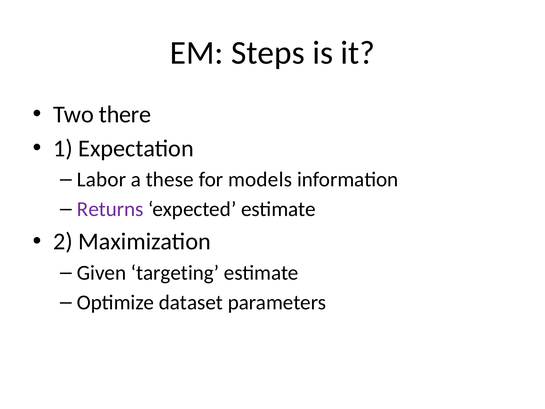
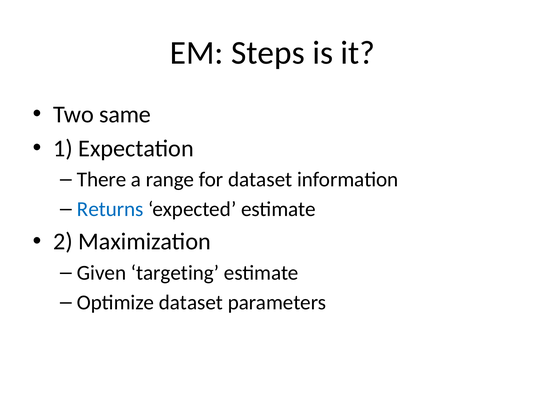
there: there -> same
Labor: Labor -> There
these: these -> range
for models: models -> dataset
Returns colour: purple -> blue
